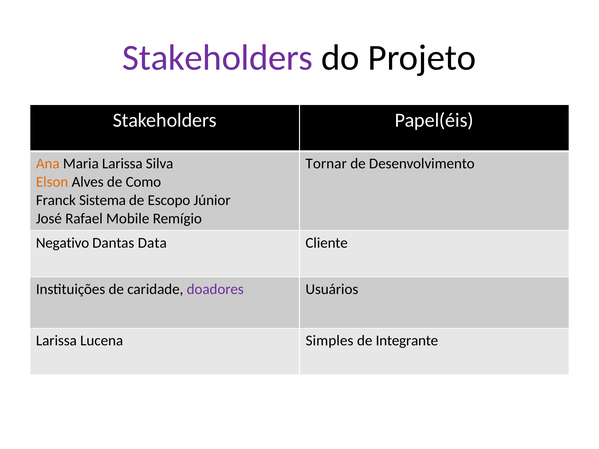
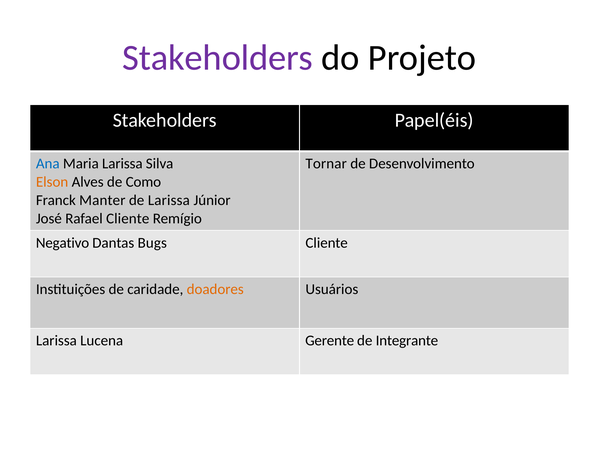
Ana colour: orange -> blue
Sistema: Sistema -> Manter
de Escopo: Escopo -> Larissa
Rafael Mobile: Mobile -> Cliente
Data: Data -> Bugs
doadores colour: purple -> orange
Simples: Simples -> Gerente
